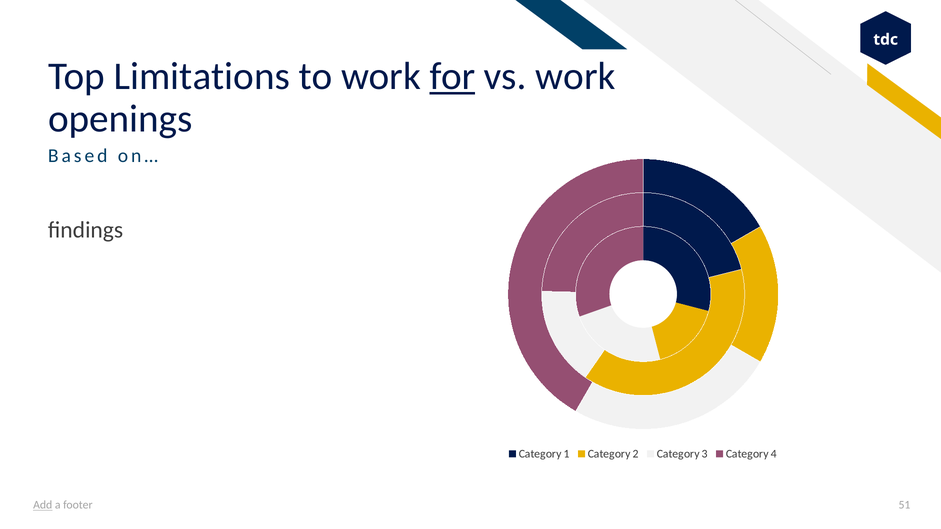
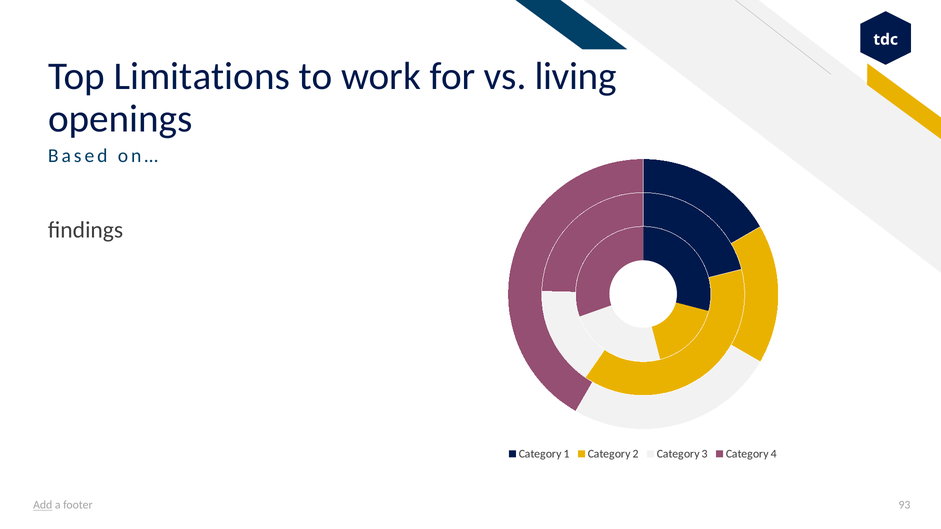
for underline: present -> none
vs work: work -> living
51: 51 -> 93
